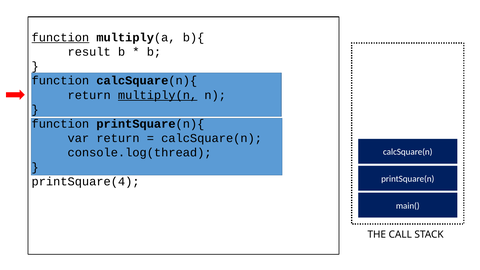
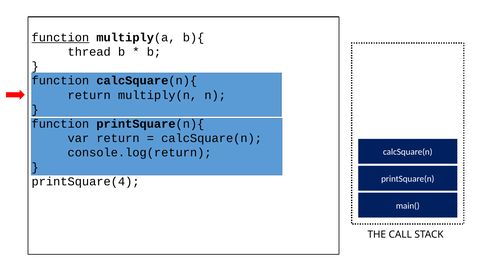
result: result -> thread
multiply(n underline: present -> none
console.log(thread: console.log(thread -> console.log(return
